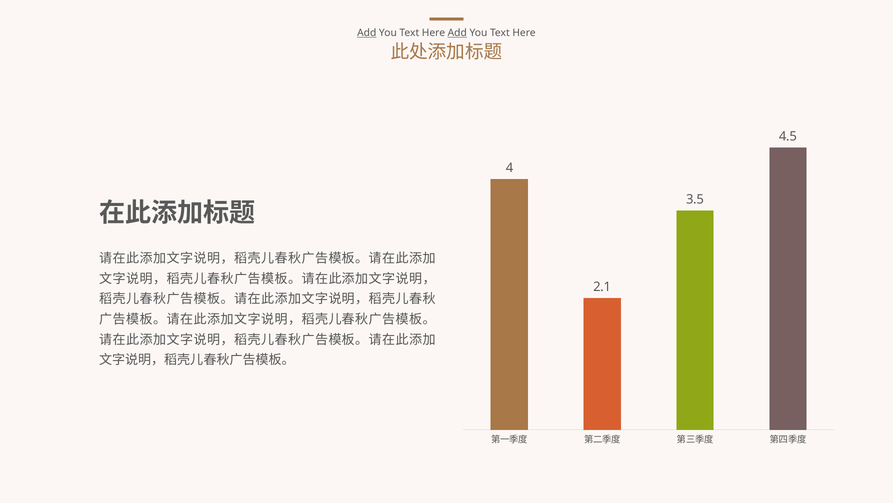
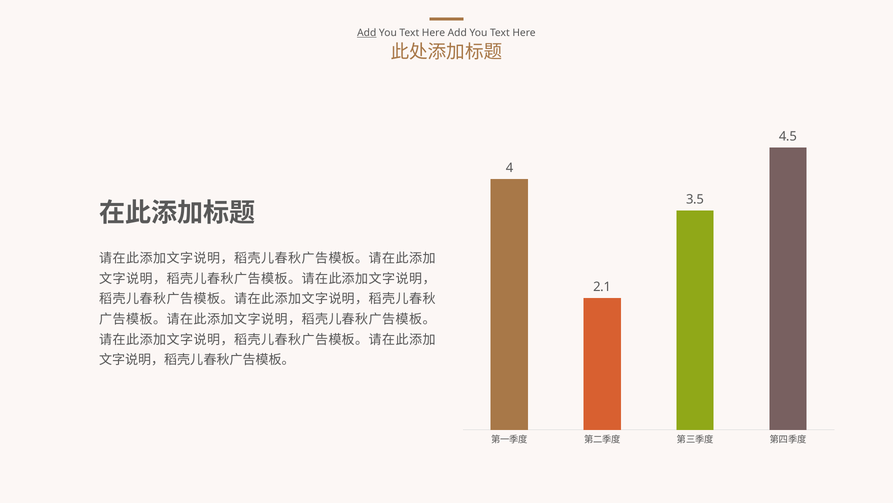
Add at (457, 33) underline: present -> none
